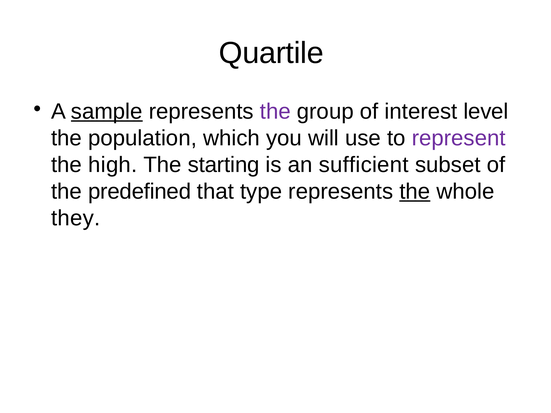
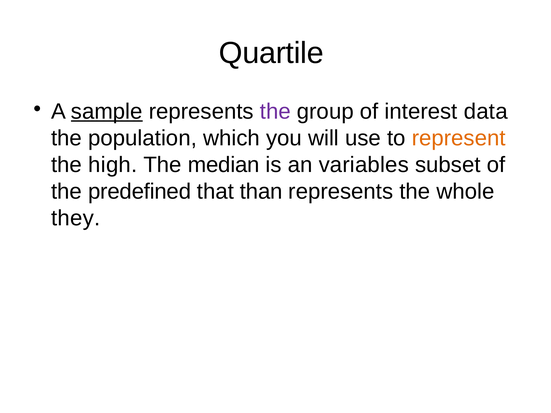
level: level -> data
represent colour: purple -> orange
starting: starting -> median
sufficient: sufficient -> variables
type: type -> than
the at (415, 192) underline: present -> none
